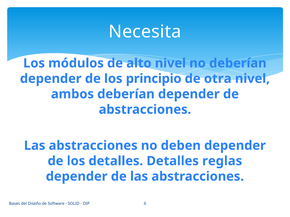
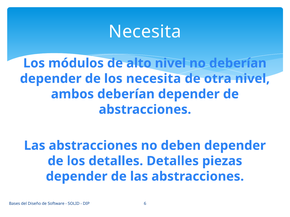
los principio: principio -> necesita
reglas: reglas -> piezas
